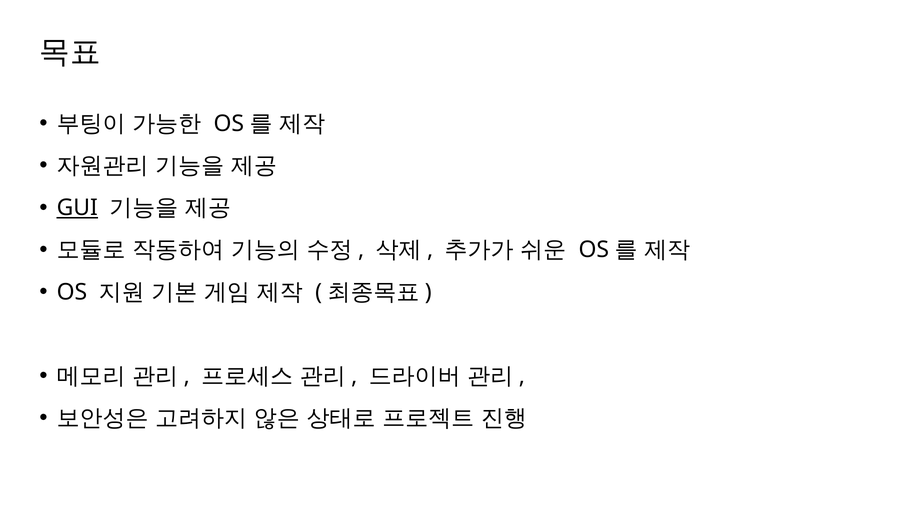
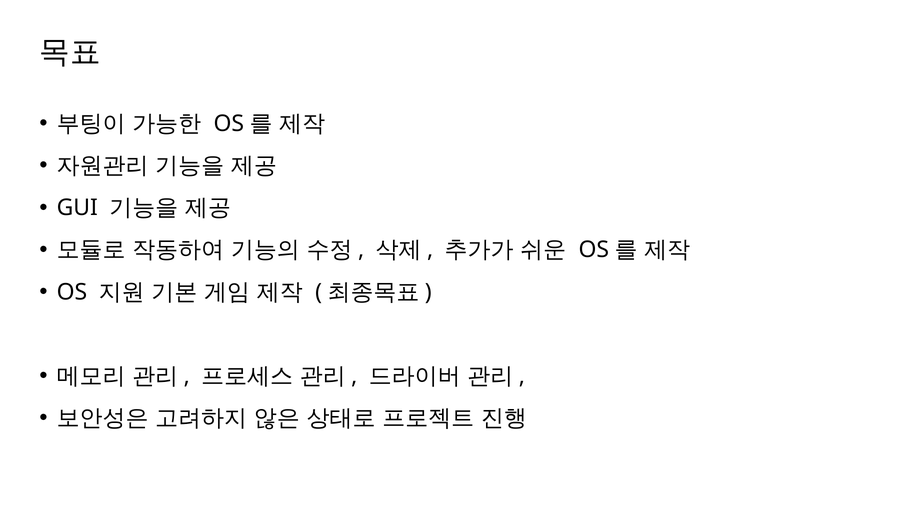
GUI underline: present -> none
